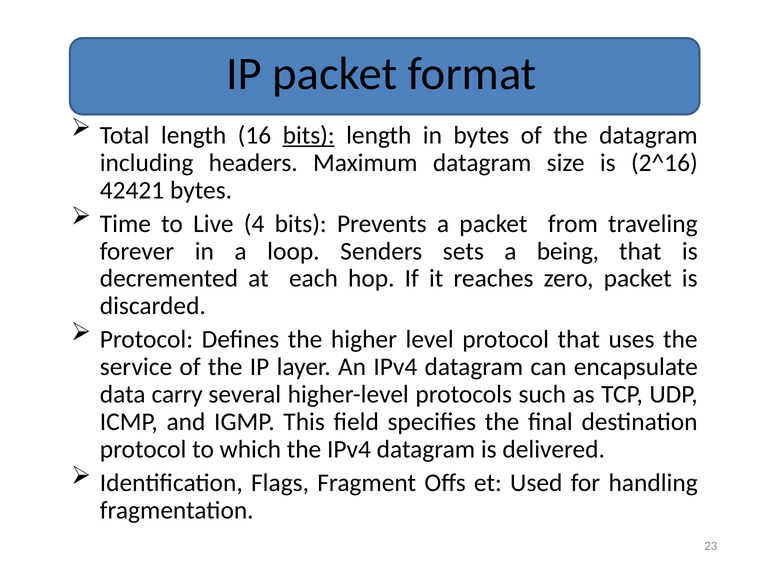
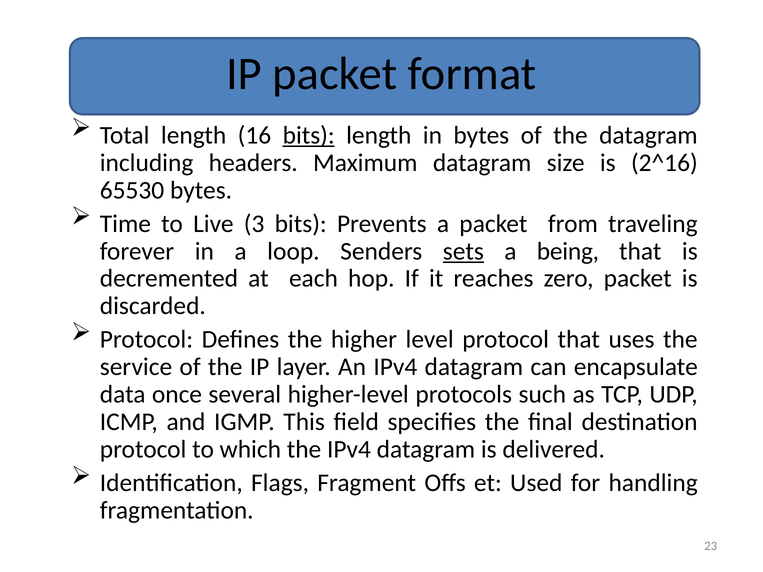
42421: 42421 -> 65530
4: 4 -> 3
sets underline: none -> present
carry: carry -> once
